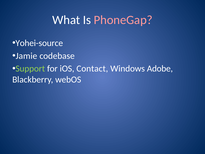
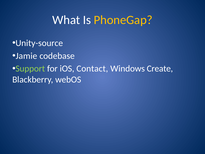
PhoneGap colour: pink -> yellow
Yohei-source: Yohei-source -> Unity-source
Adobe: Adobe -> Create
